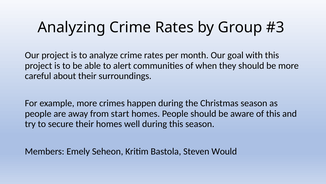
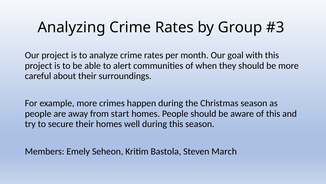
Would: Would -> March
